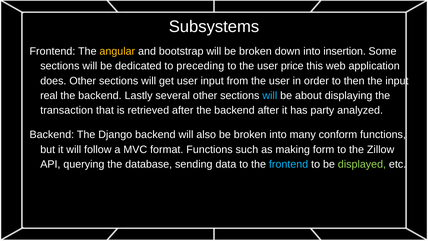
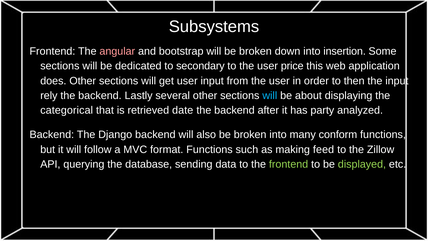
angular colour: yellow -> pink
preceding: preceding -> secondary
real: real -> rely
transaction: transaction -> categorical
retrieved after: after -> date
form: form -> feed
frontend at (289, 164) colour: light blue -> light green
